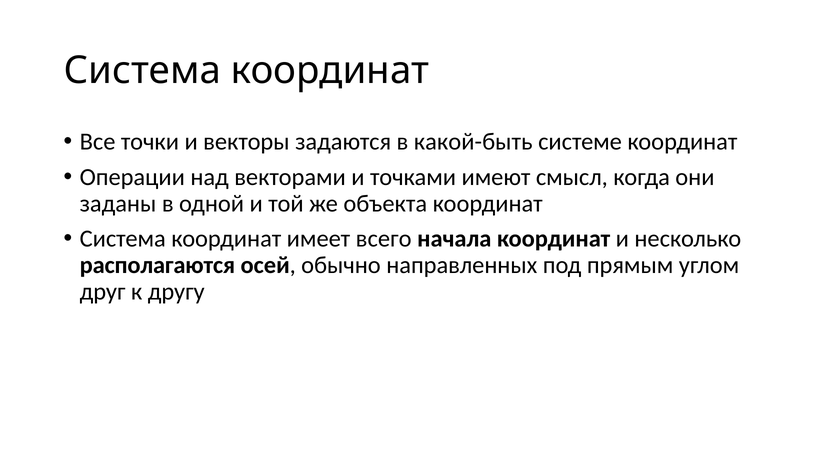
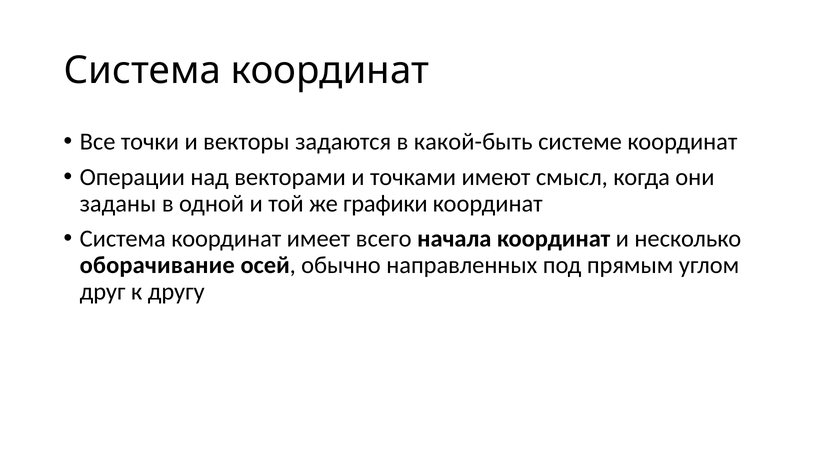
объекта: объекта -> графики
располагаются: располагаются -> оборачивание
